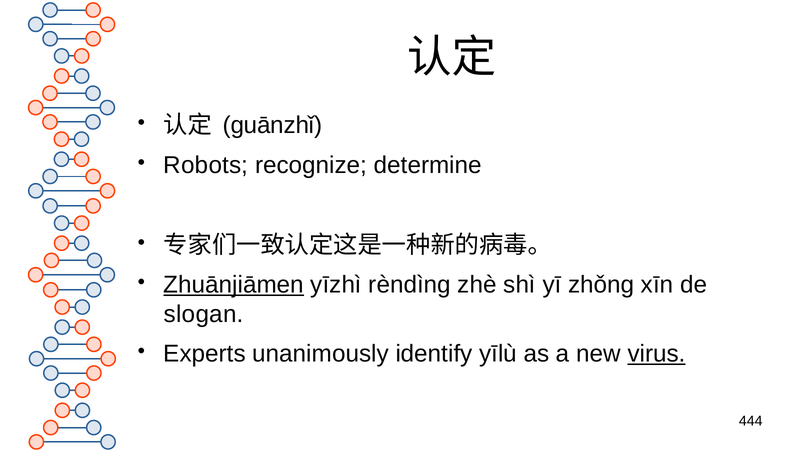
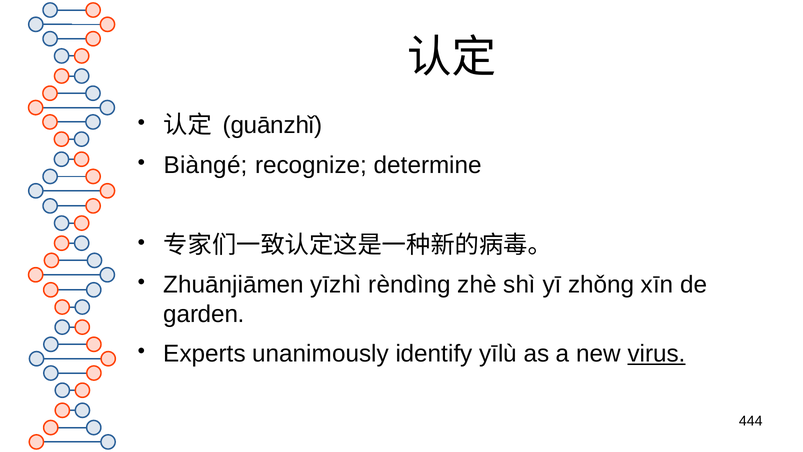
Robots: Robots -> Biàngé
Zhuānjiāmen underline: present -> none
slogan: slogan -> garden
